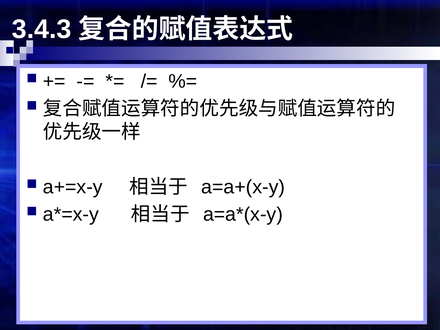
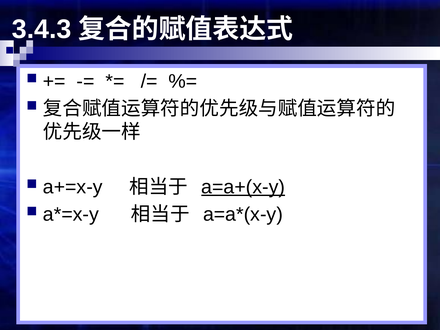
a=a+(x-y underline: none -> present
